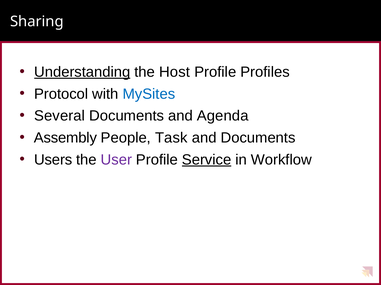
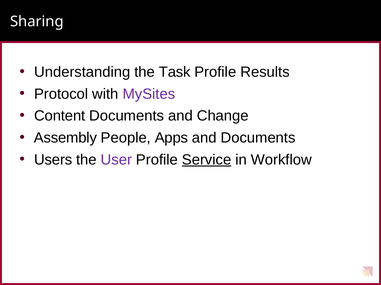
Understanding underline: present -> none
Host: Host -> Task
Profiles: Profiles -> Results
MySites colour: blue -> purple
Several: Several -> Content
Agenda: Agenda -> Change
Task: Task -> Apps
